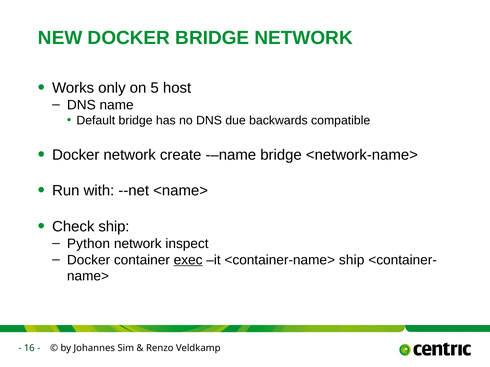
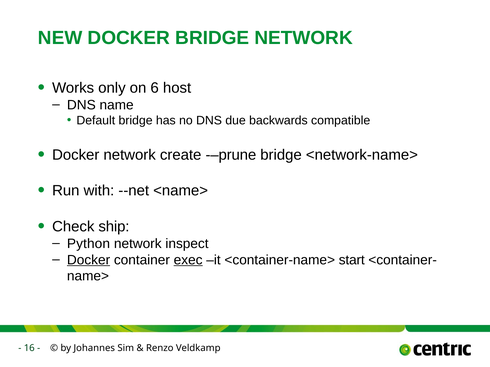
5: 5 -> 6
-–name: -–name -> -–prune
Docker at (89, 260) underline: none -> present
<container-name> ship: ship -> start
